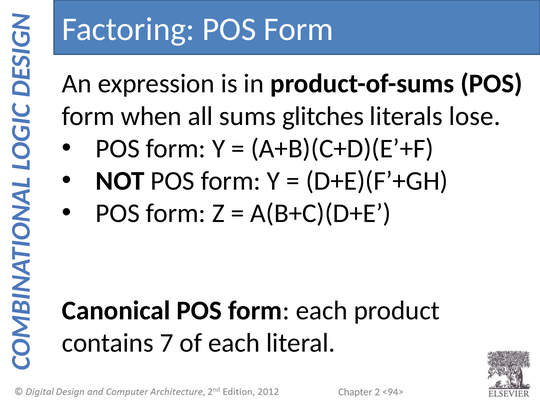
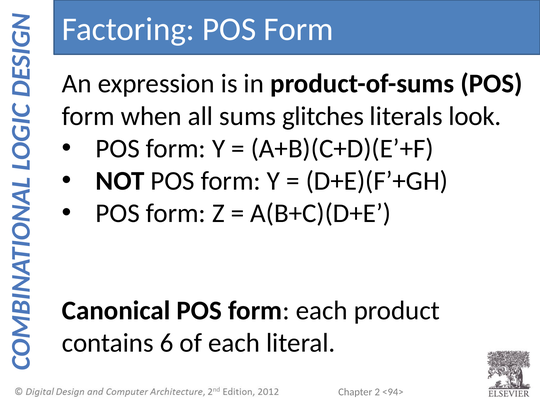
lose: lose -> look
7: 7 -> 6
